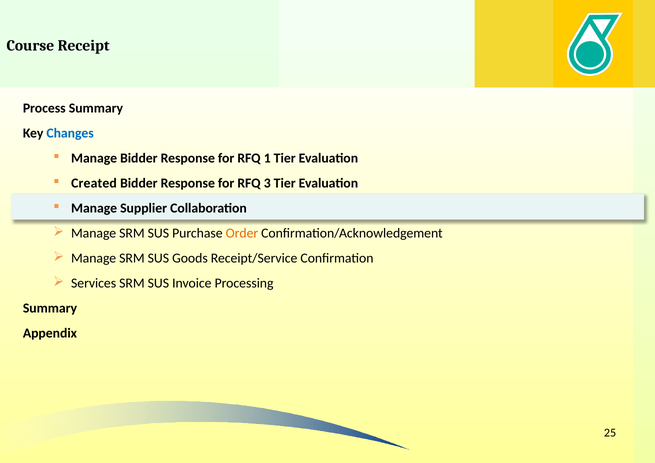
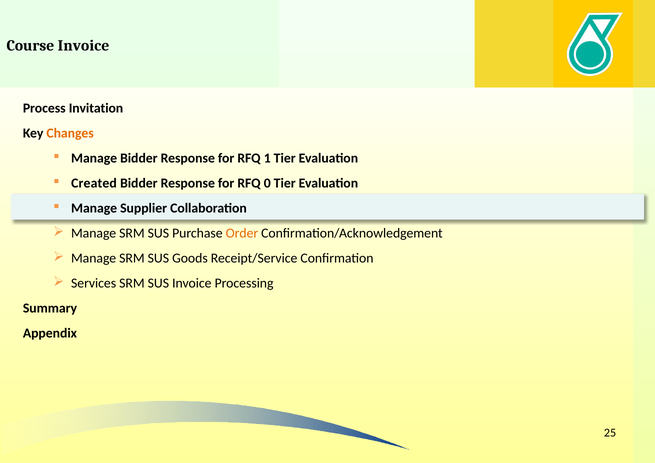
Course Receipt: Receipt -> Invoice
Process Summary: Summary -> Invitation
Changes colour: blue -> orange
3: 3 -> 0
